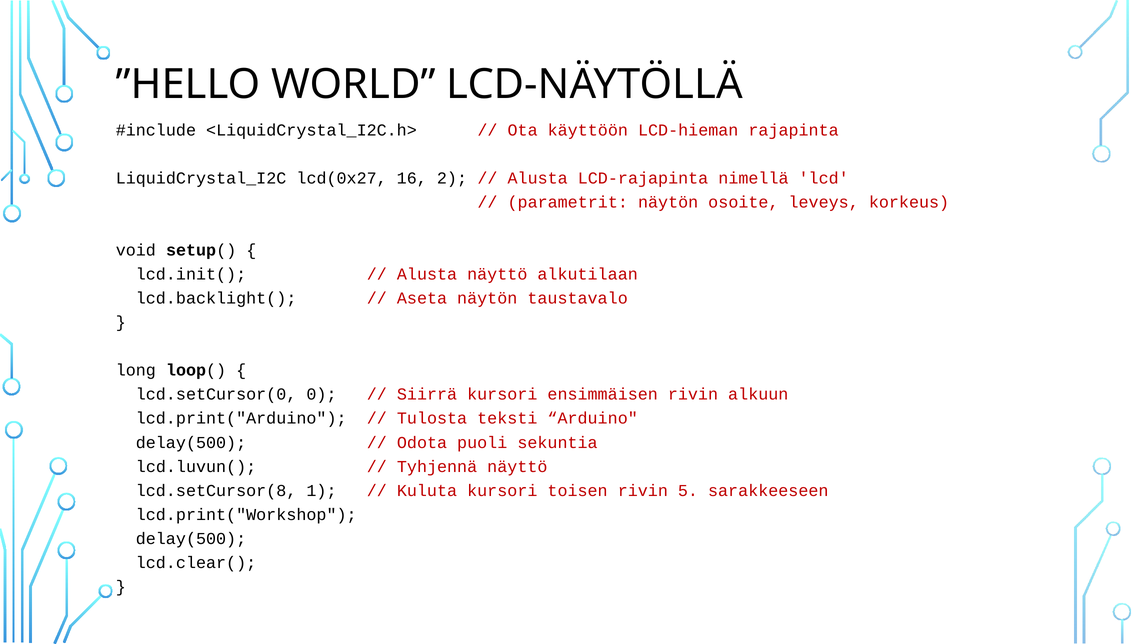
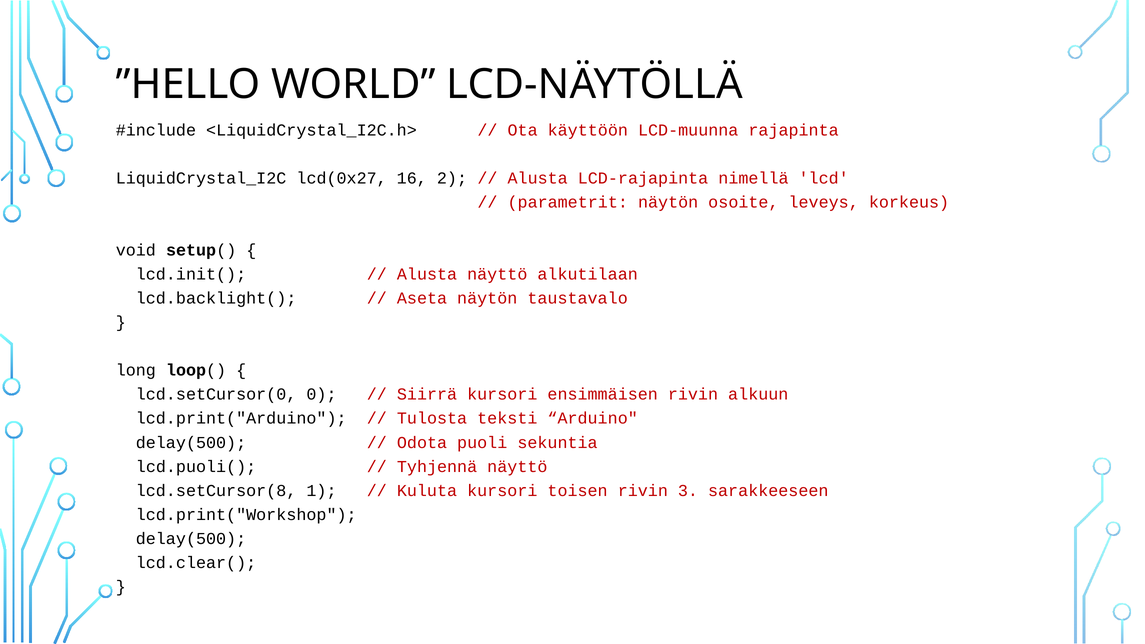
LCD-hieman: LCD-hieman -> LCD-muunna
lcd.luvun(: lcd.luvun( -> lcd.puoli(
5: 5 -> 3
